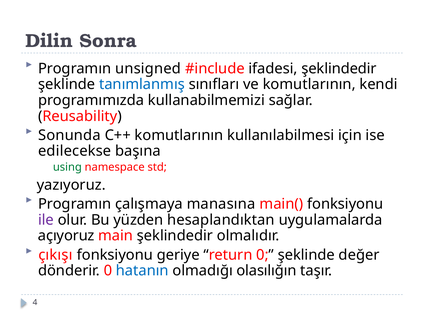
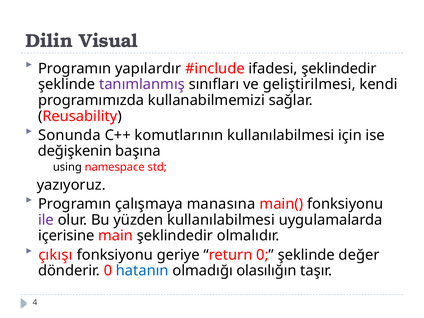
Sonra: Sonra -> Visual
unsigned: unsigned -> yapılardır
tanımlanmış colour: blue -> purple
ve komutlarının: komutlarının -> geliştirilmesi
edilecekse: edilecekse -> değişkenin
using colour: green -> black
yüzden hesaplandıktan: hesaplandıktan -> kullanılabilmesi
açıyoruz: açıyoruz -> içerisine
